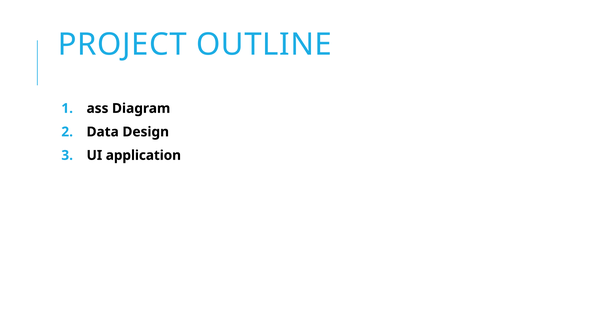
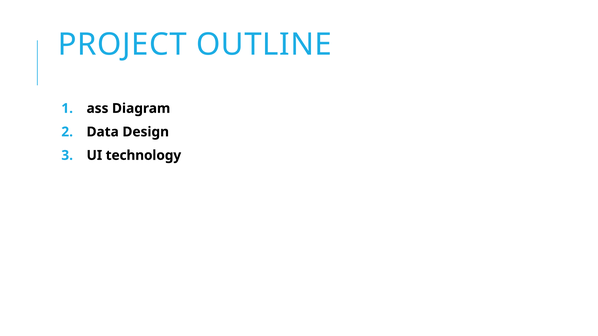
application: application -> technology
